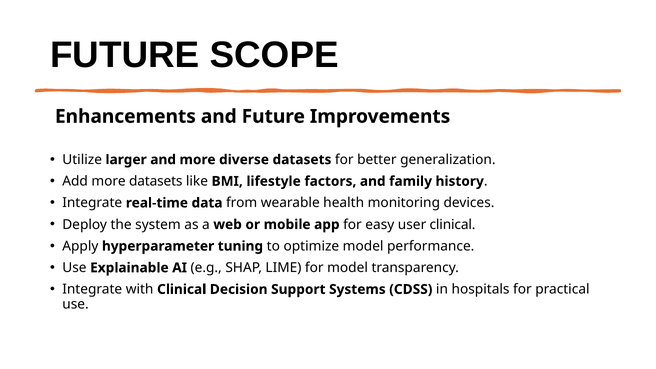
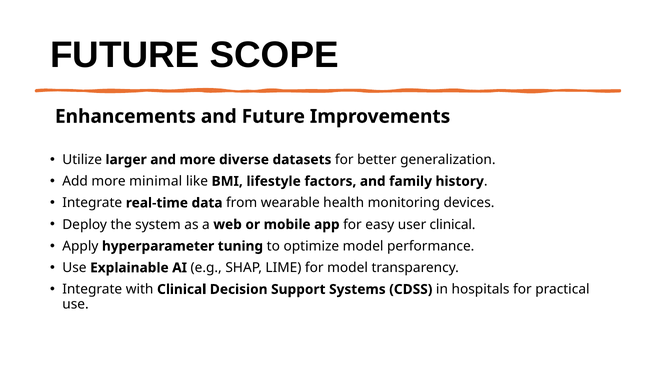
more datasets: datasets -> minimal
